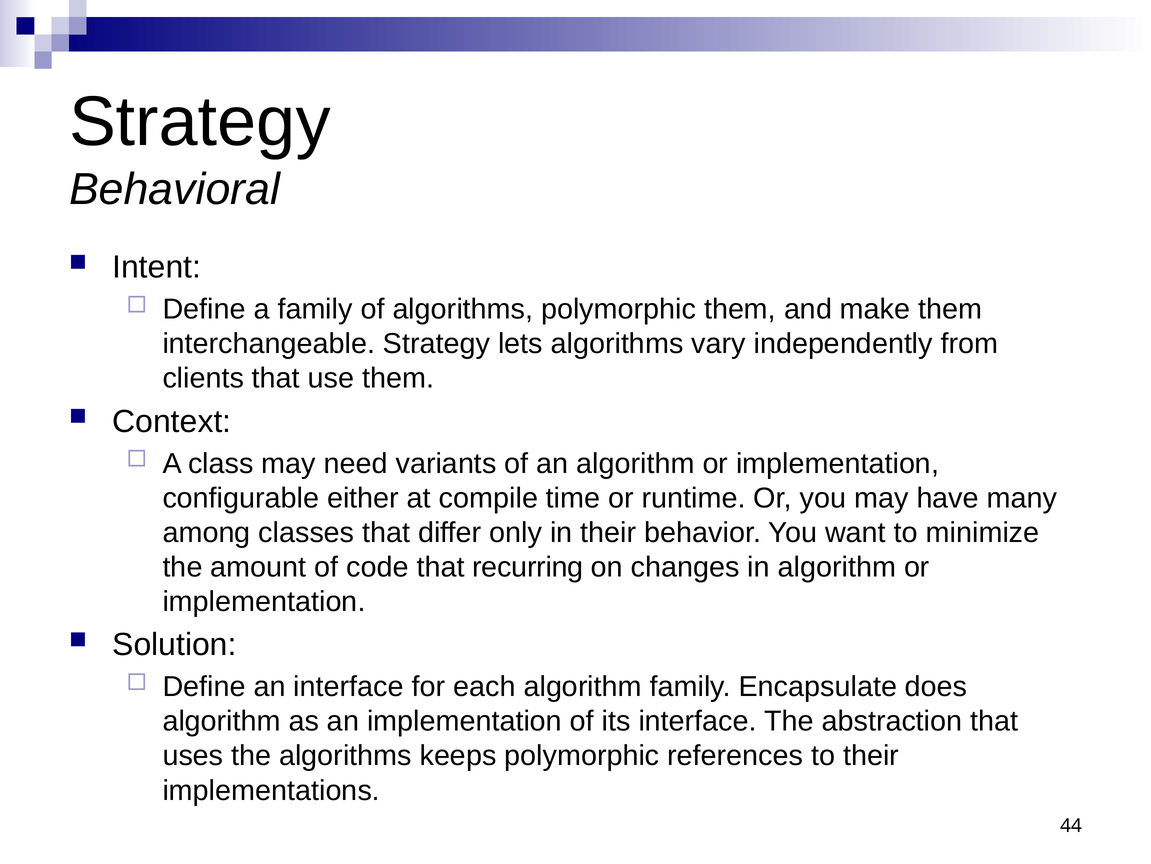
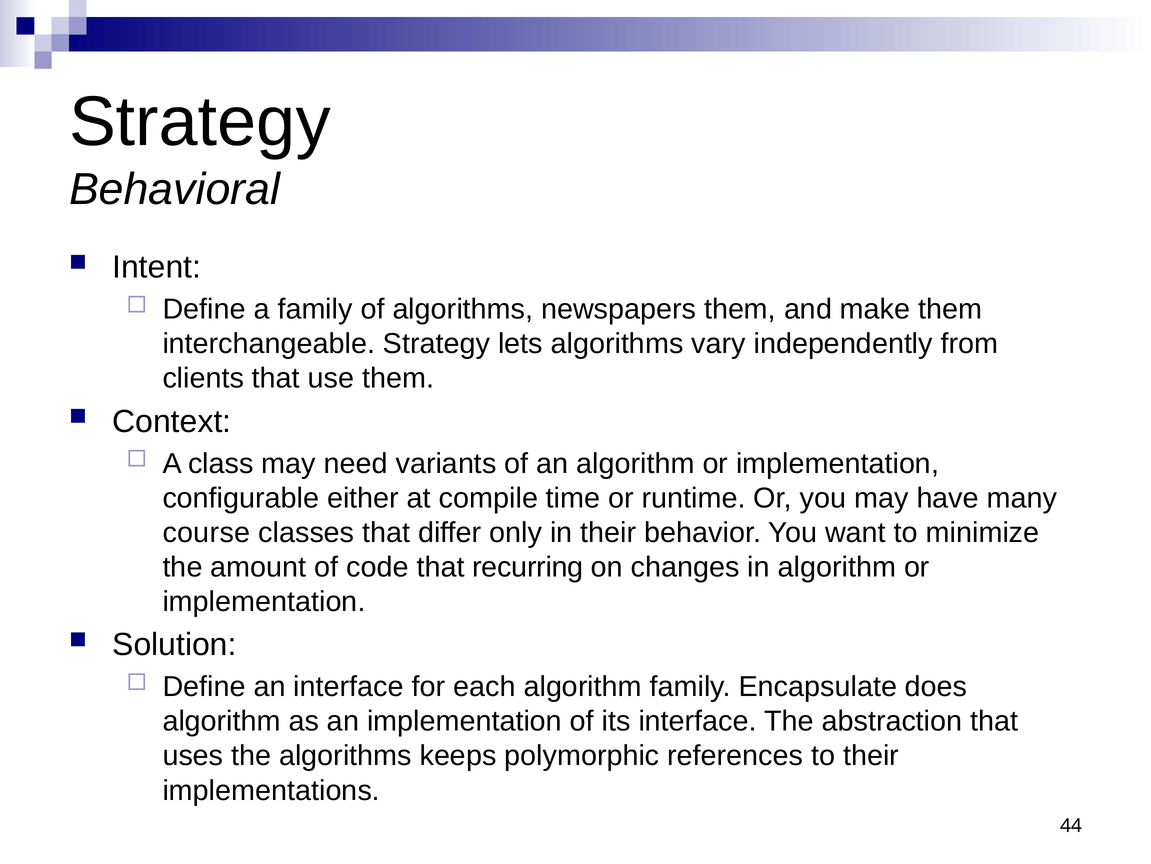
algorithms polymorphic: polymorphic -> newspapers
among: among -> course
